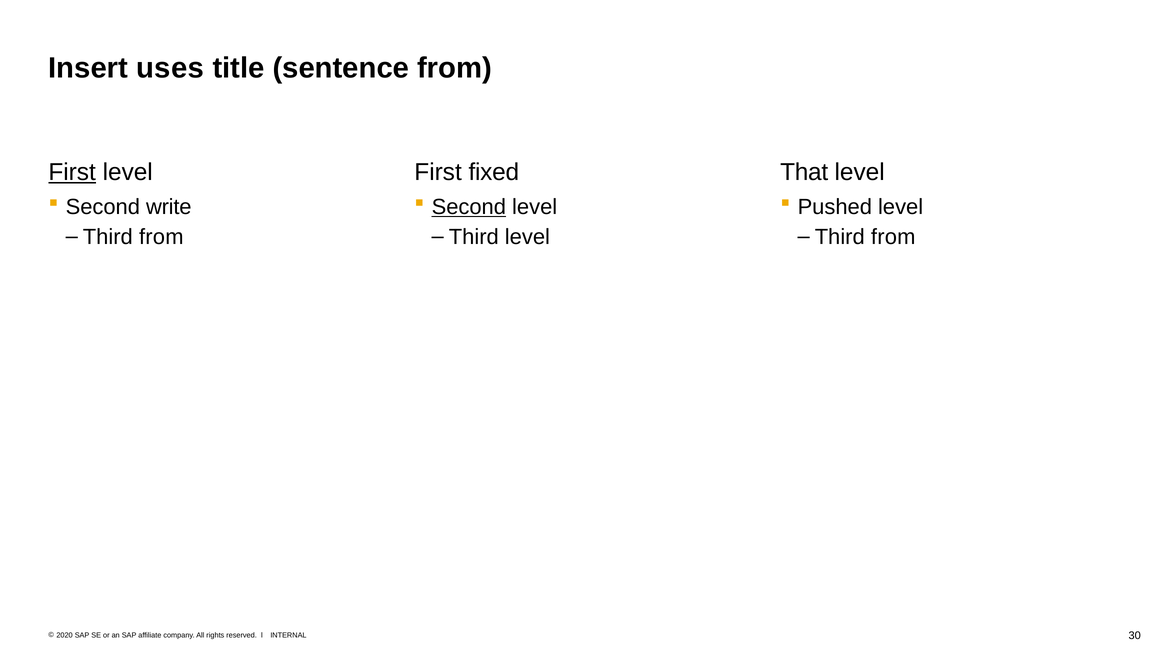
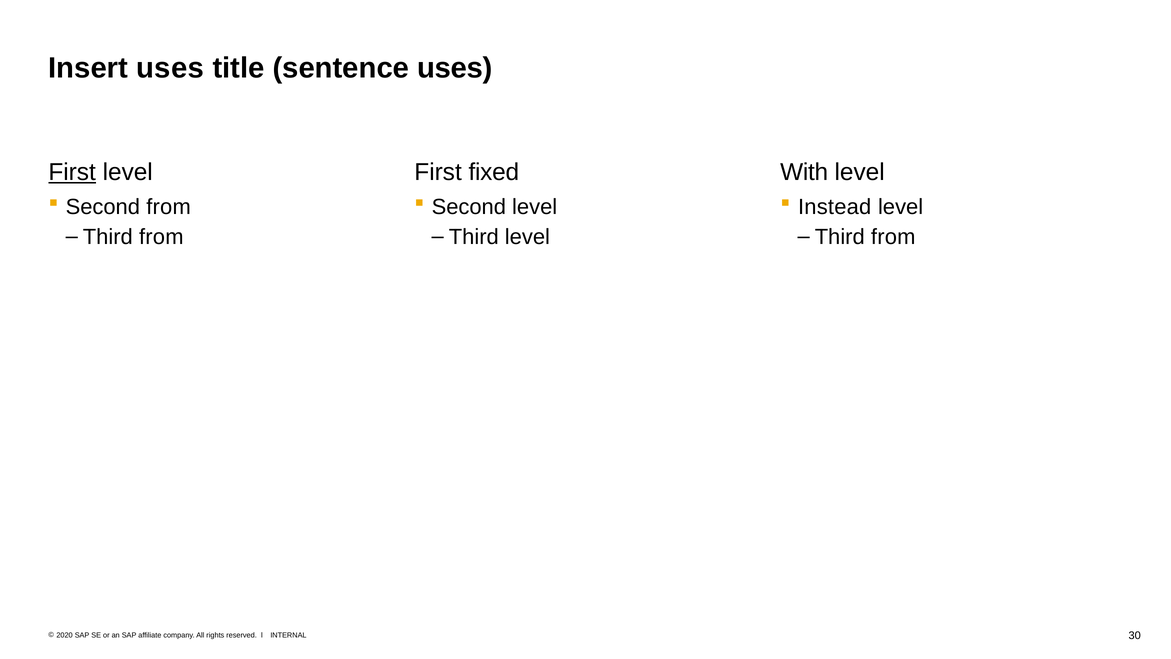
sentence from: from -> uses
That: That -> With
Second write: write -> from
Second at (469, 207) underline: present -> none
Pushed: Pushed -> Instead
